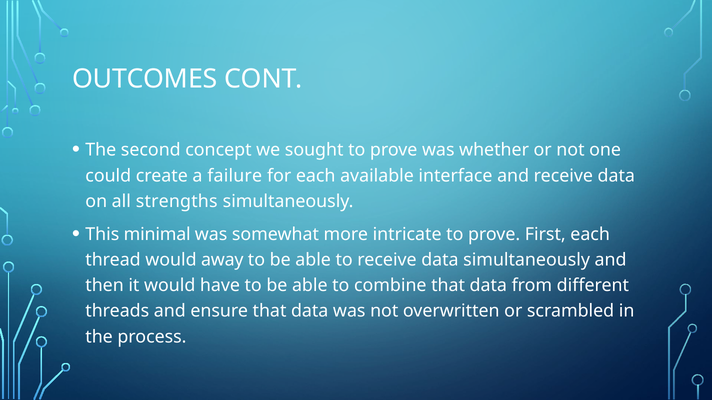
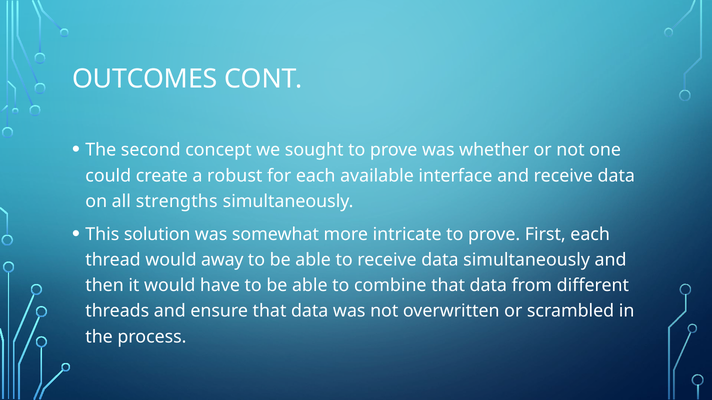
failure: failure -> robust
minimal: minimal -> solution
